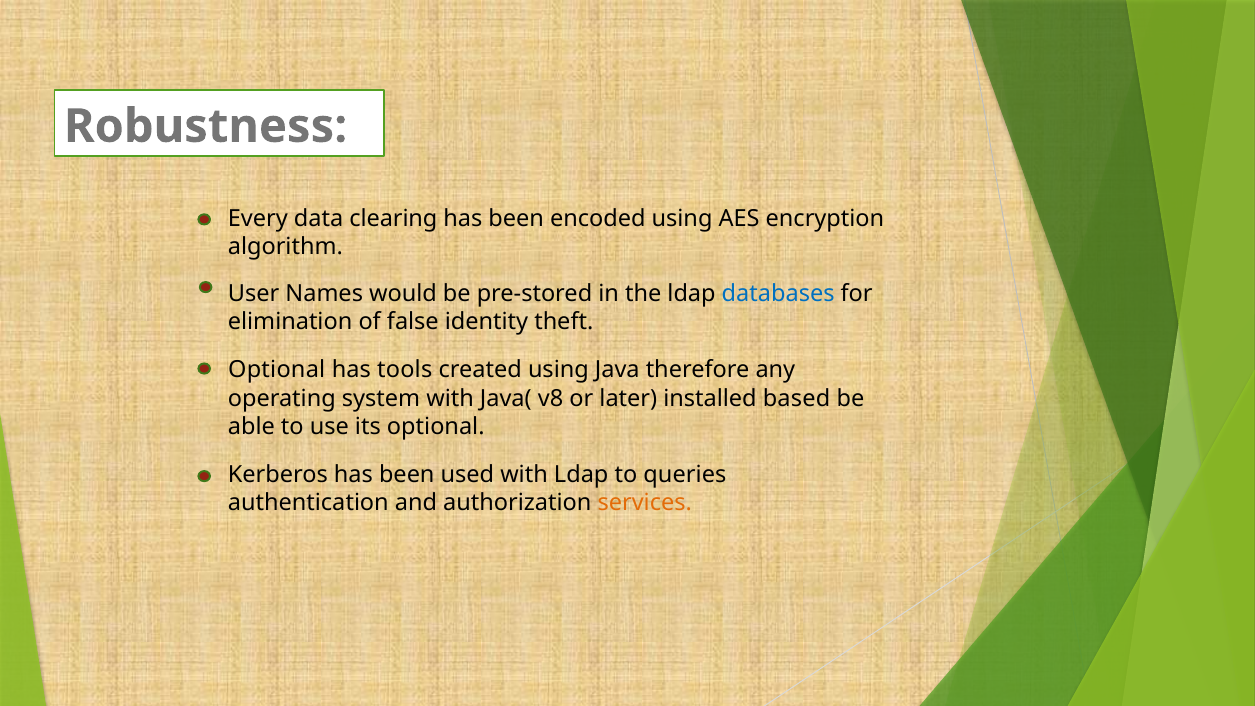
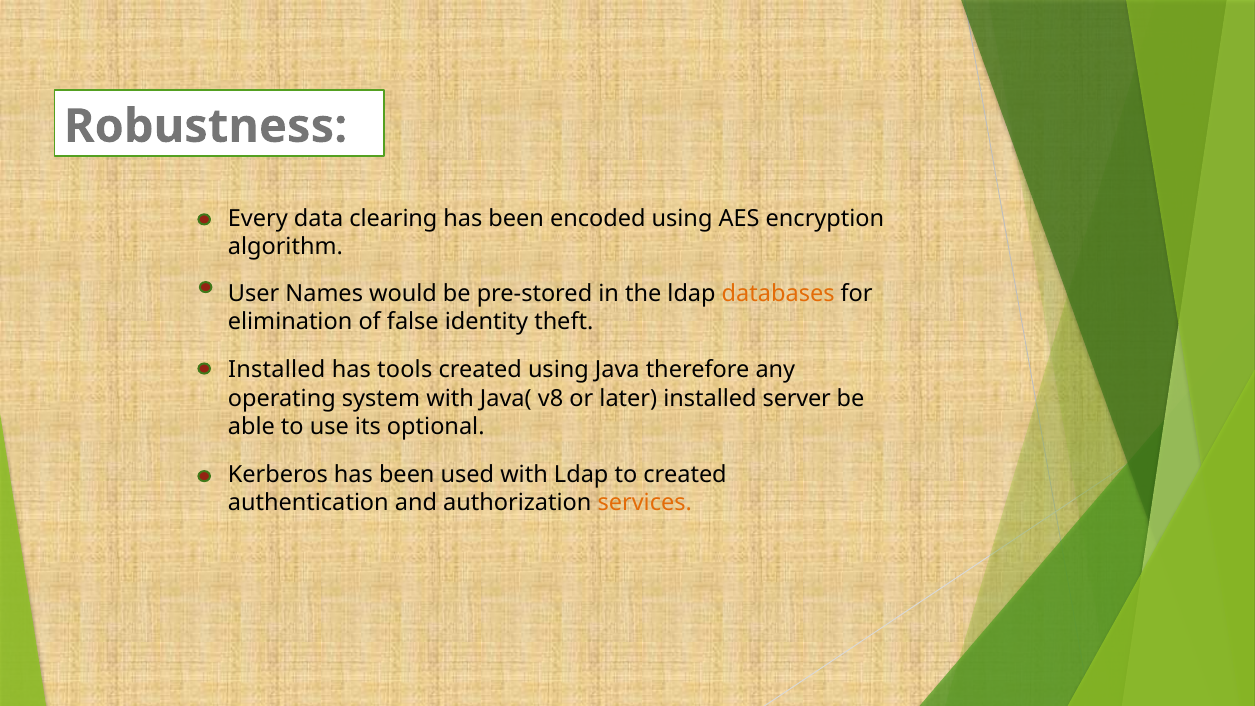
databases colour: blue -> orange
Optional at (277, 370): Optional -> Installed
based: based -> server
to queries: queries -> created
